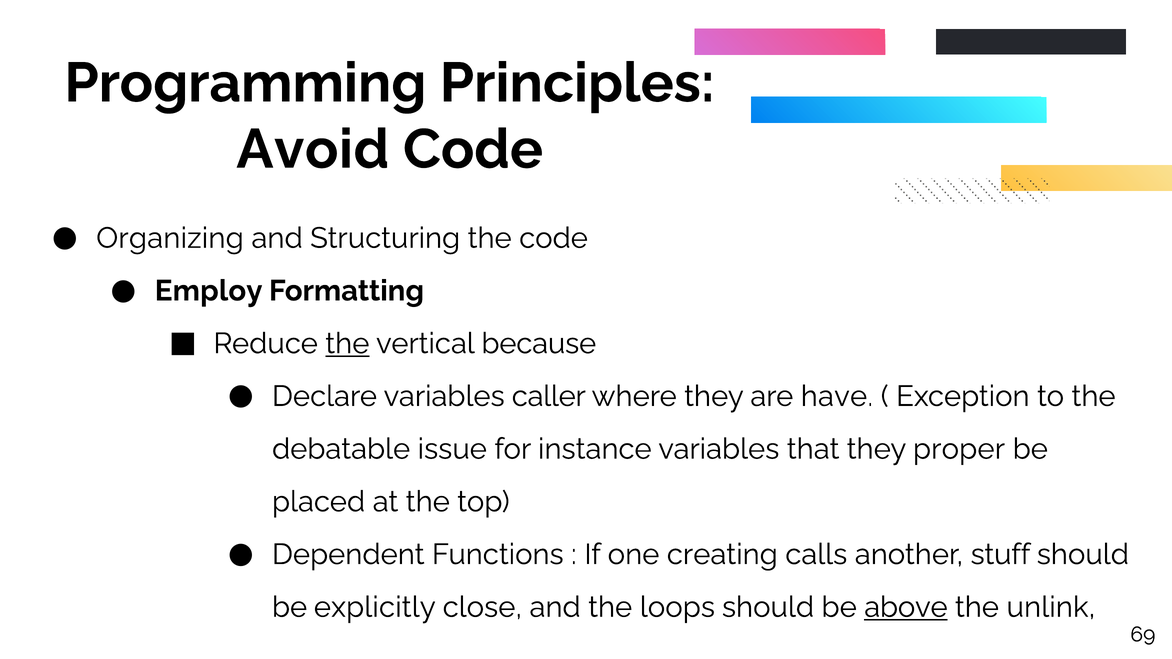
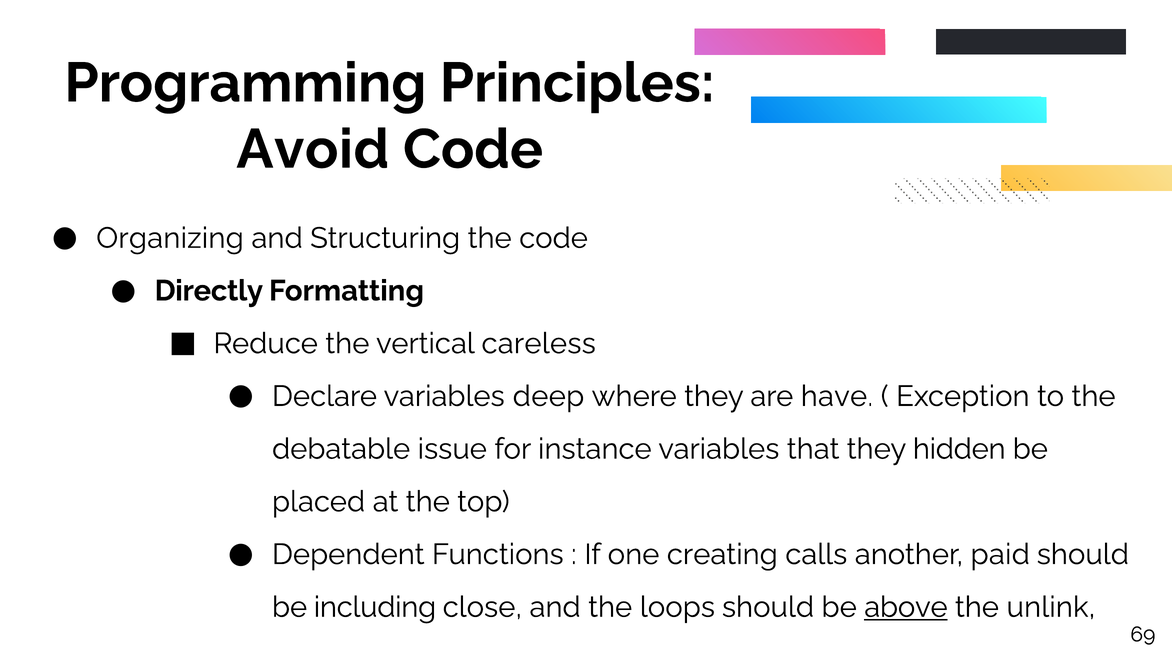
Employ: Employ -> Directly
the at (347, 344) underline: present -> none
because: because -> careless
caller: caller -> deep
proper: proper -> hidden
stuff: stuff -> paid
explicitly: explicitly -> including
